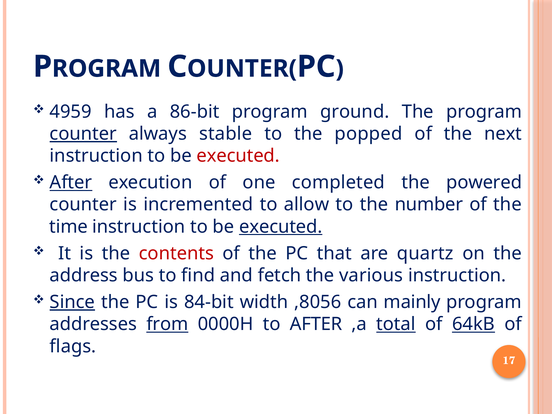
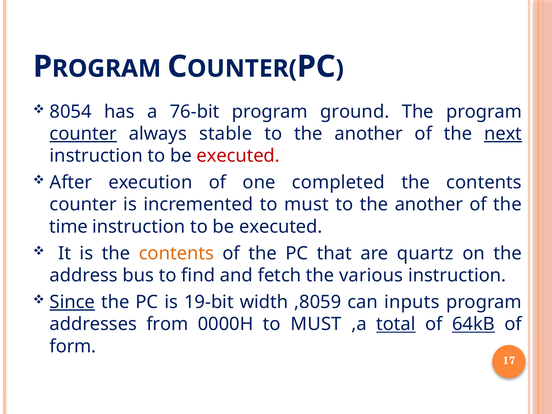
4959: 4959 -> 8054
86-bit: 86-bit -> 76-bit
popped at (369, 134): popped -> another
next underline: none -> present
After at (71, 182) underline: present -> none
powered at (484, 182): powered -> contents
incremented to allow: allow -> must
number at (429, 205): number -> another
executed at (281, 227) underline: present -> none
contents at (176, 253) colour: red -> orange
84-bit: 84-bit -> 19-bit
,8056: ,8056 -> ,8059
mainly: mainly -> inputs
from underline: present -> none
0000H to AFTER: AFTER -> MUST
flags: flags -> form
